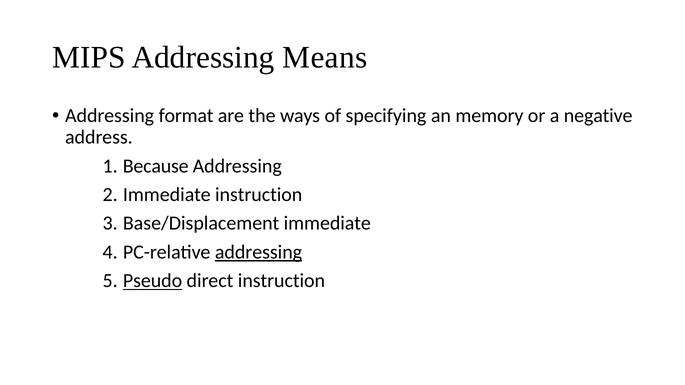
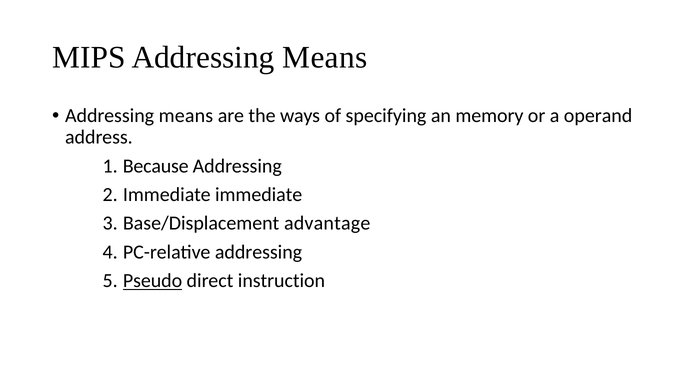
format at (186, 116): format -> means
negative: negative -> operand
Immediate instruction: instruction -> immediate
Base/Displacement immediate: immediate -> advantage
addressing at (259, 252) underline: present -> none
